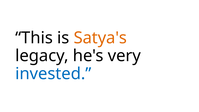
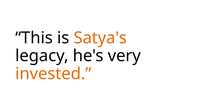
invested colour: blue -> orange
